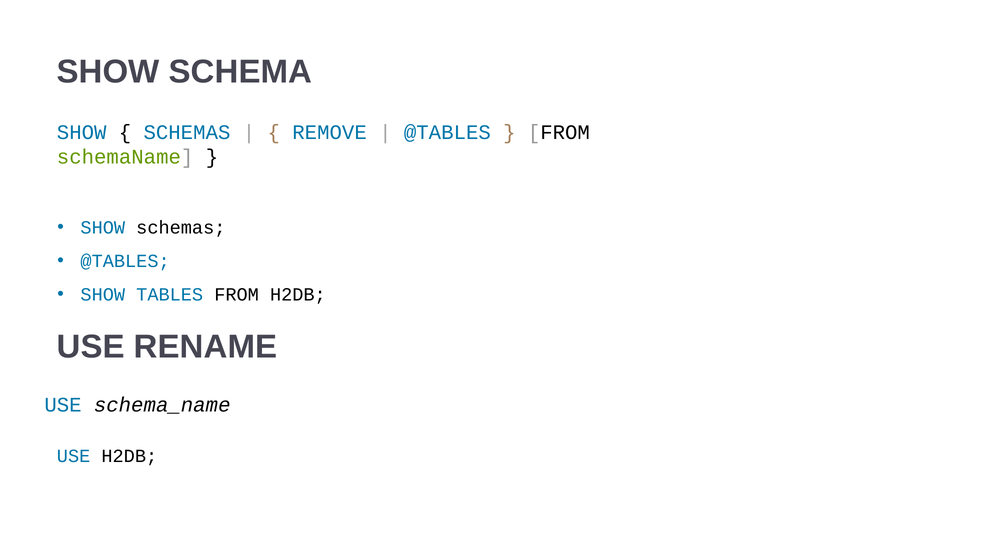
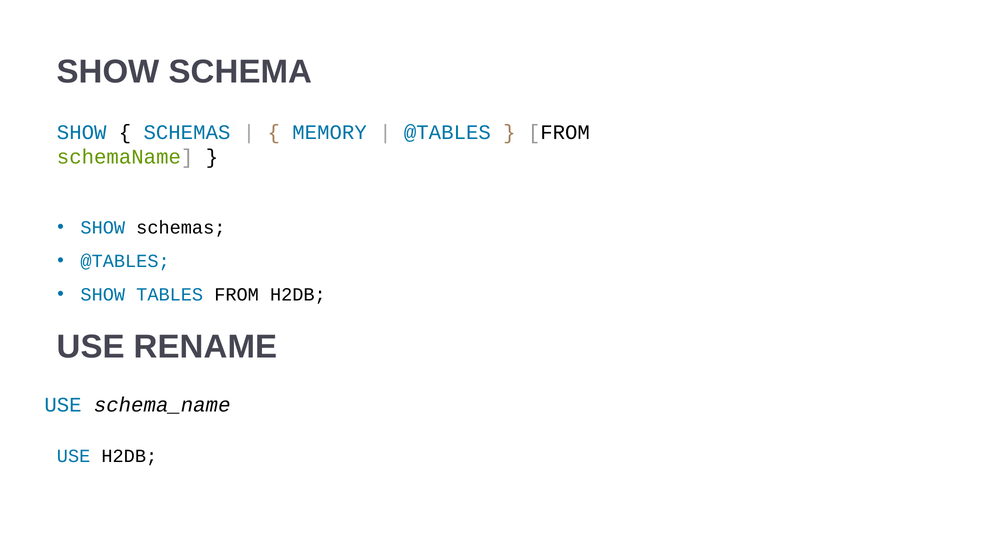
REMOVE: REMOVE -> MEMORY
